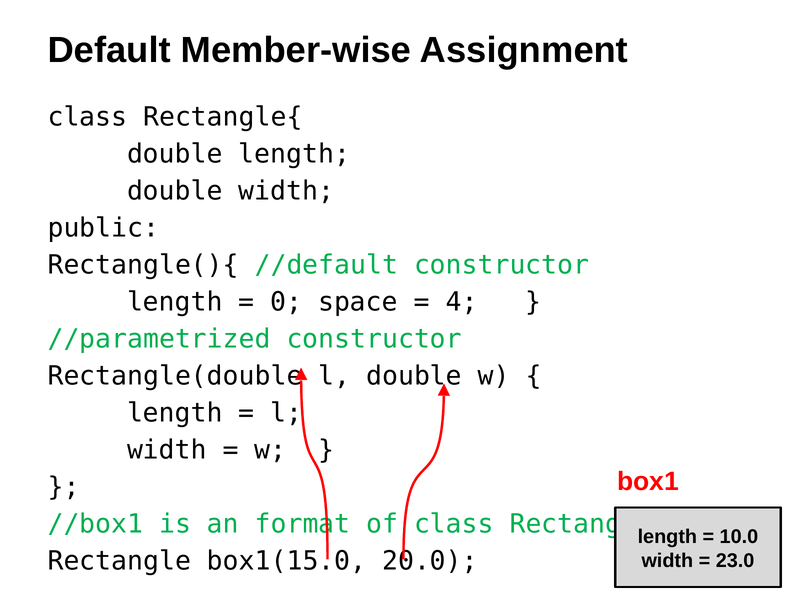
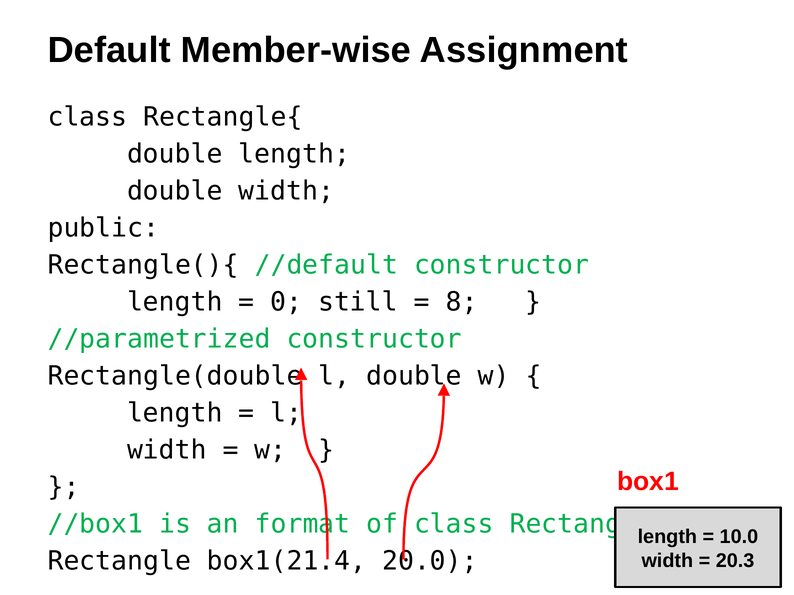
space: space -> still
4: 4 -> 8
box1(15.0: box1(15.0 -> box1(21.4
23.0: 23.0 -> 20.3
